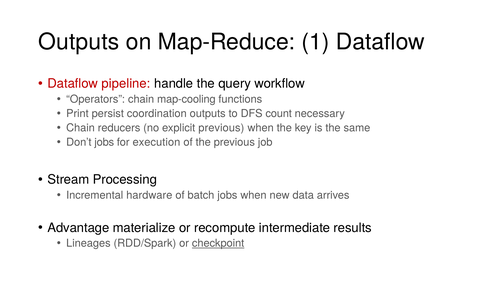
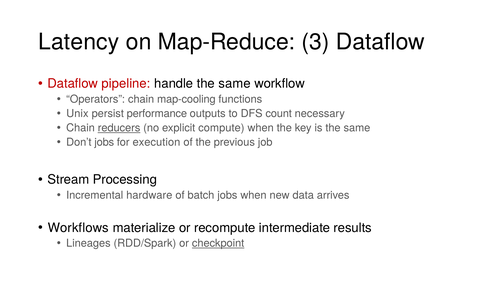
Outputs at (79, 42): Outputs -> Latency
1: 1 -> 3
handle the query: query -> same
Print: Print -> Unix
coordination: coordination -> performance
reducers underline: none -> present
explicit previous: previous -> compute
Advantage: Advantage -> Workflows
